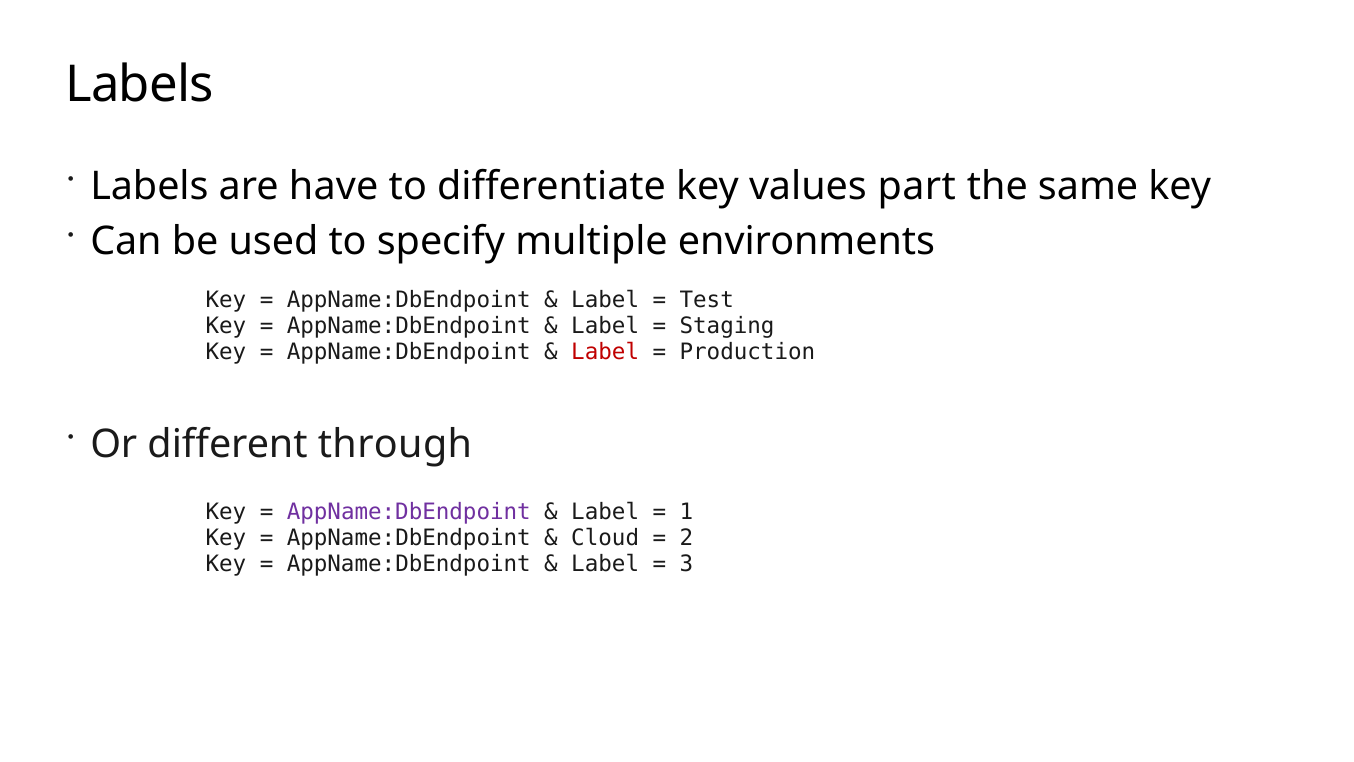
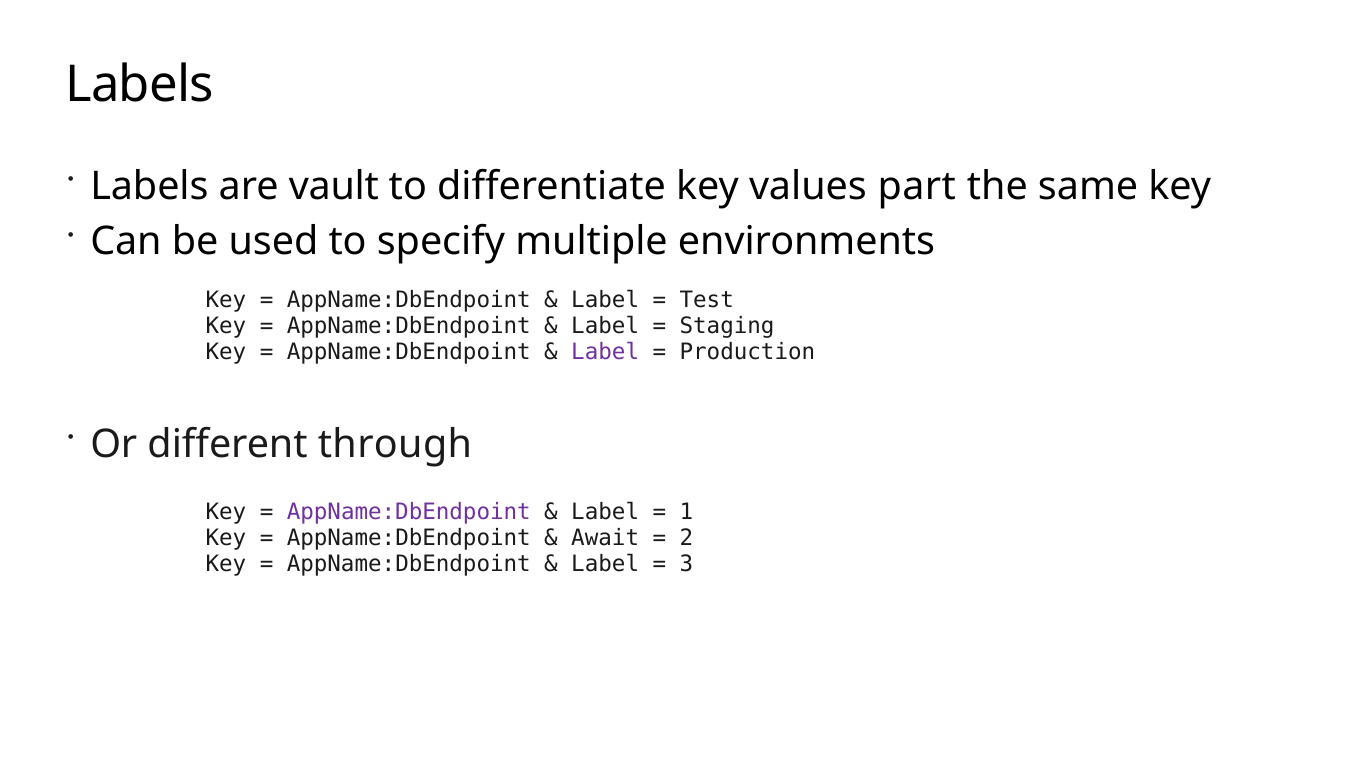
have: have -> vault
Label at (605, 352) colour: red -> purple
Cloud: Cloud -> Await
